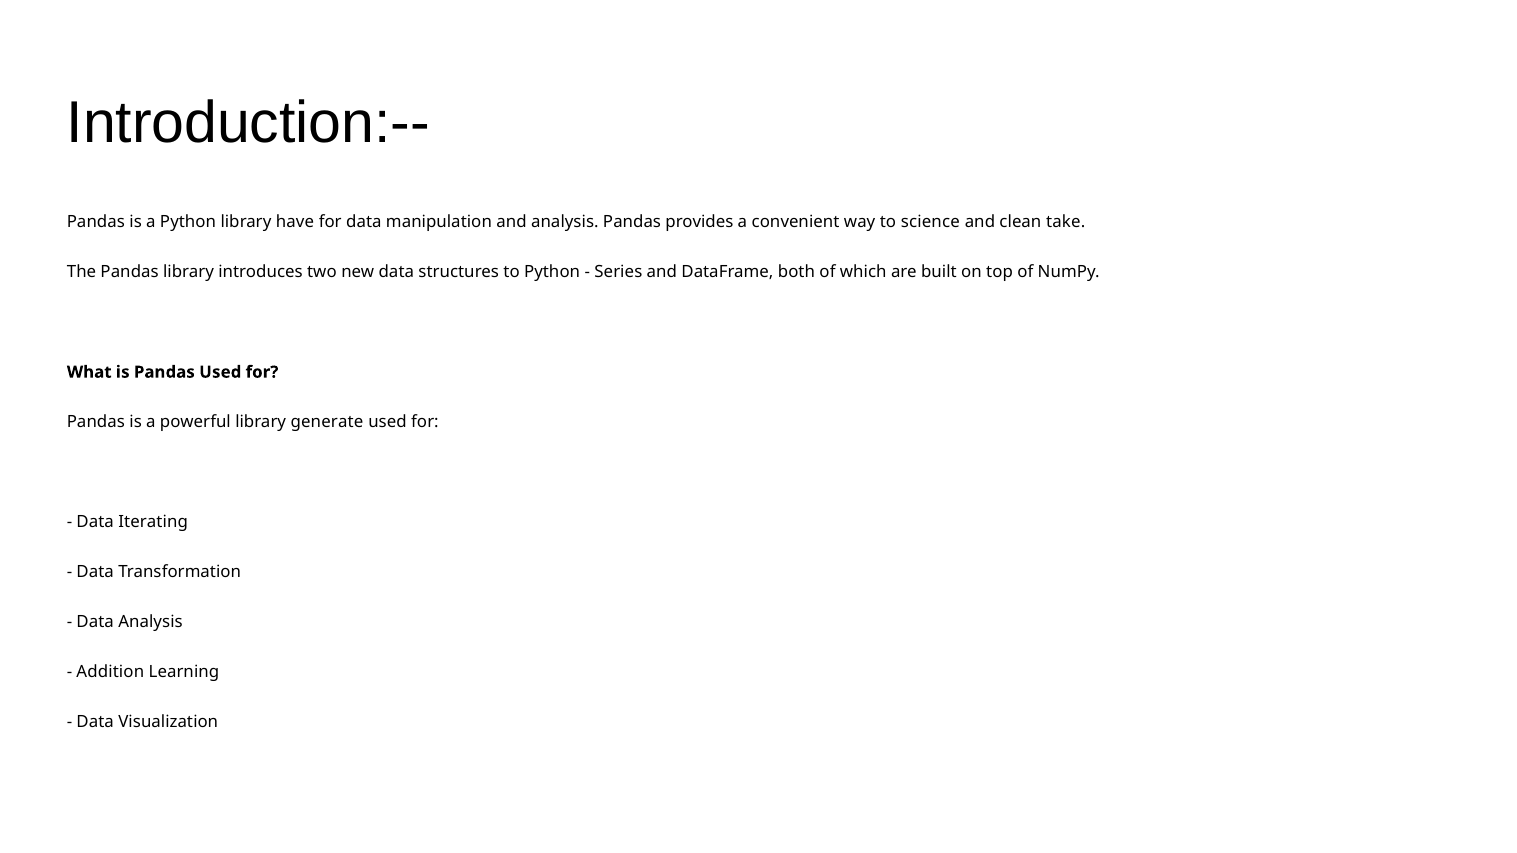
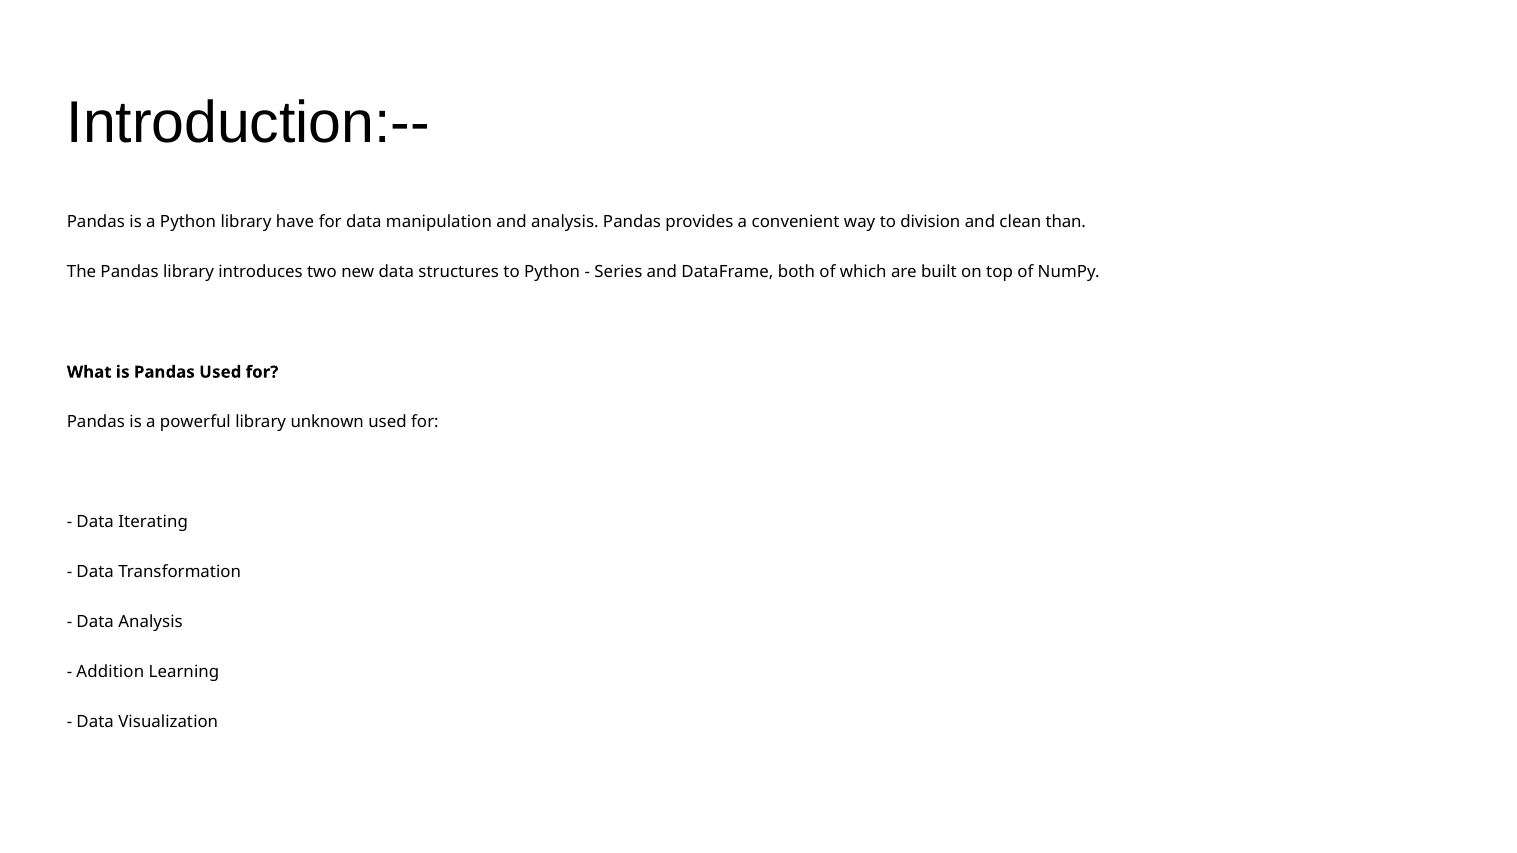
science: science -> division
take: take -> than
generate: generate -> unknown
